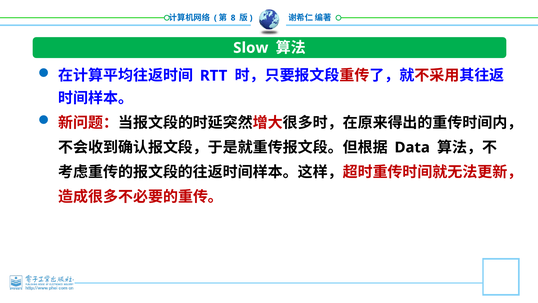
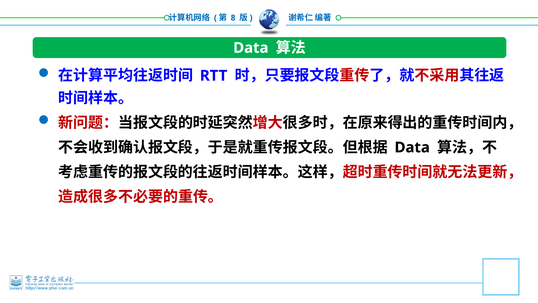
Slow at (251, 48): Slow -> Data
